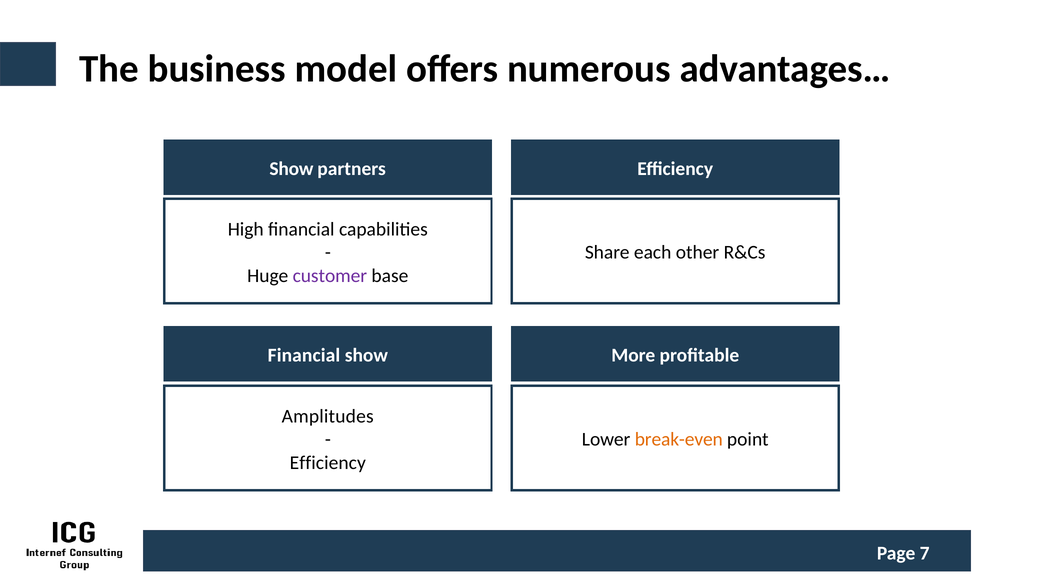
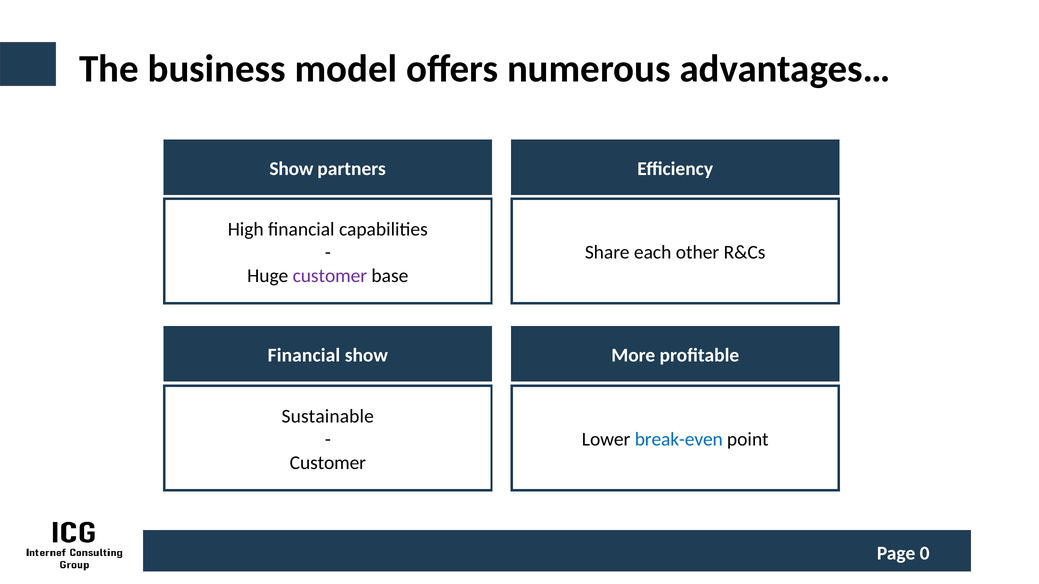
Amplitudes: Amplitudes -> Sustainable
break-even colour: orange -> blue
Efficiency at (328, 463): Efficiency -> Customer
7: 7 -> 0
